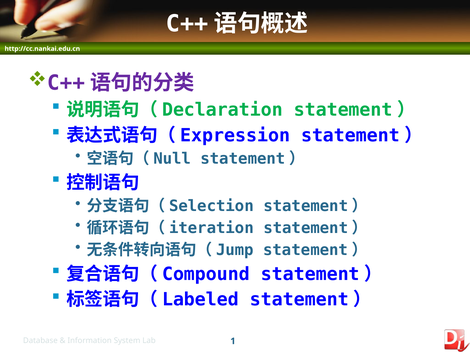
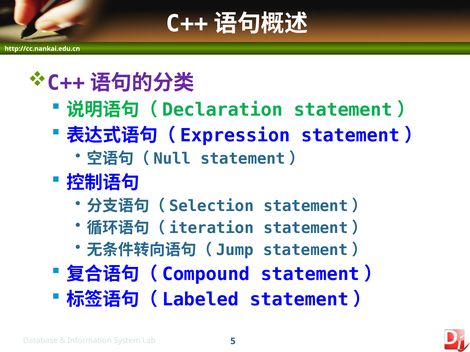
1: 1 -> 5
